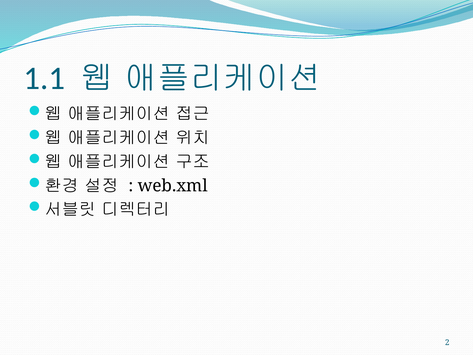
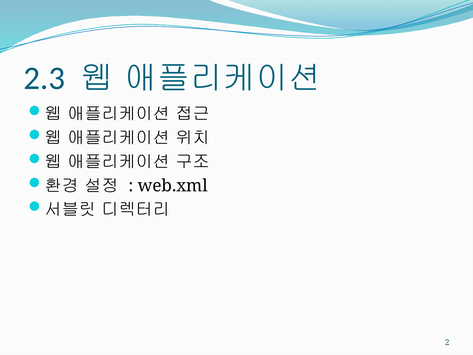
1.1: 1.1 -> 2.3
